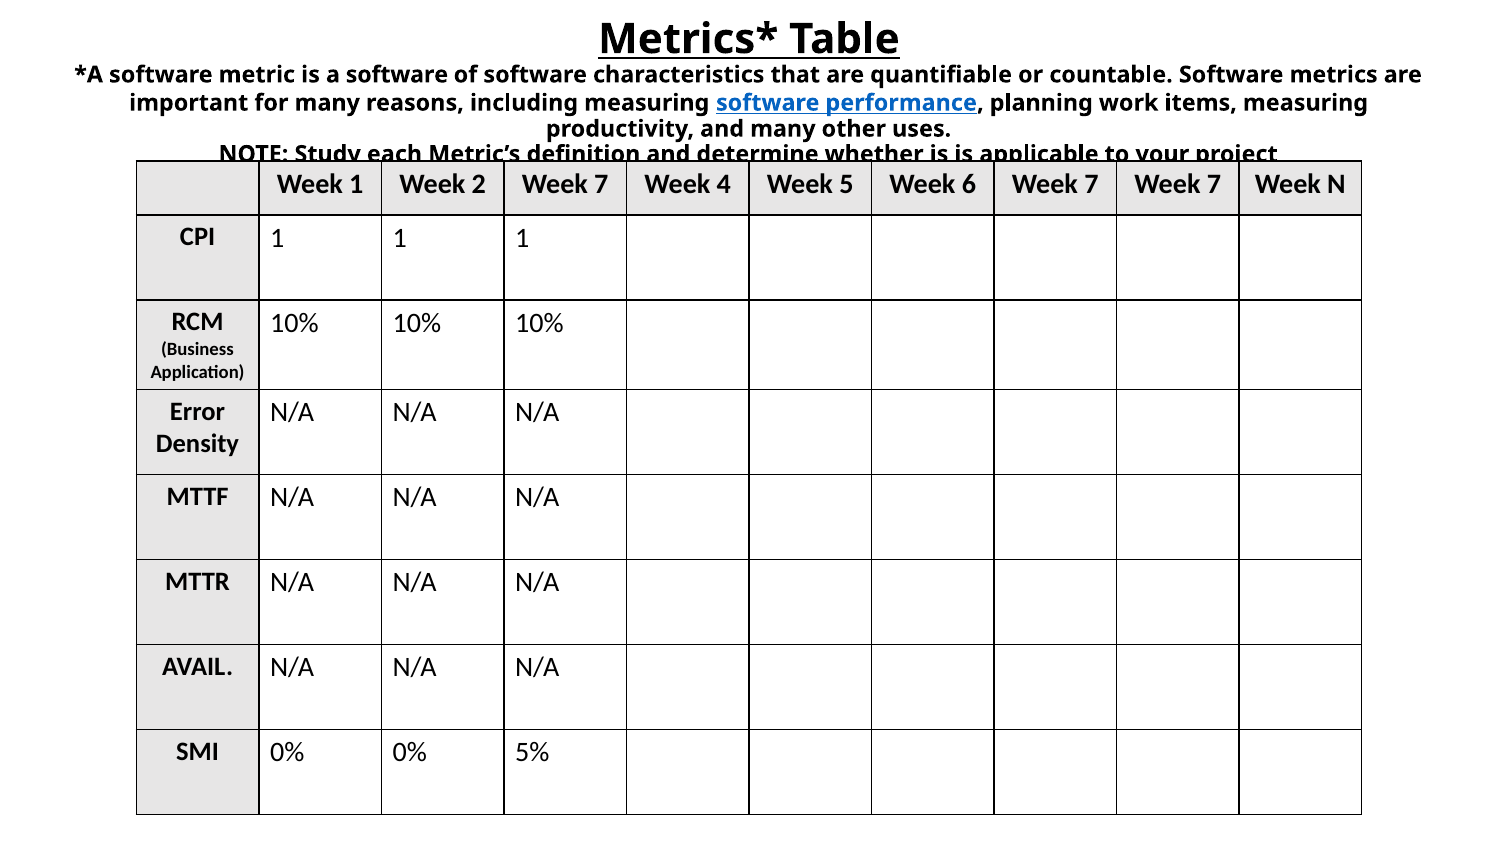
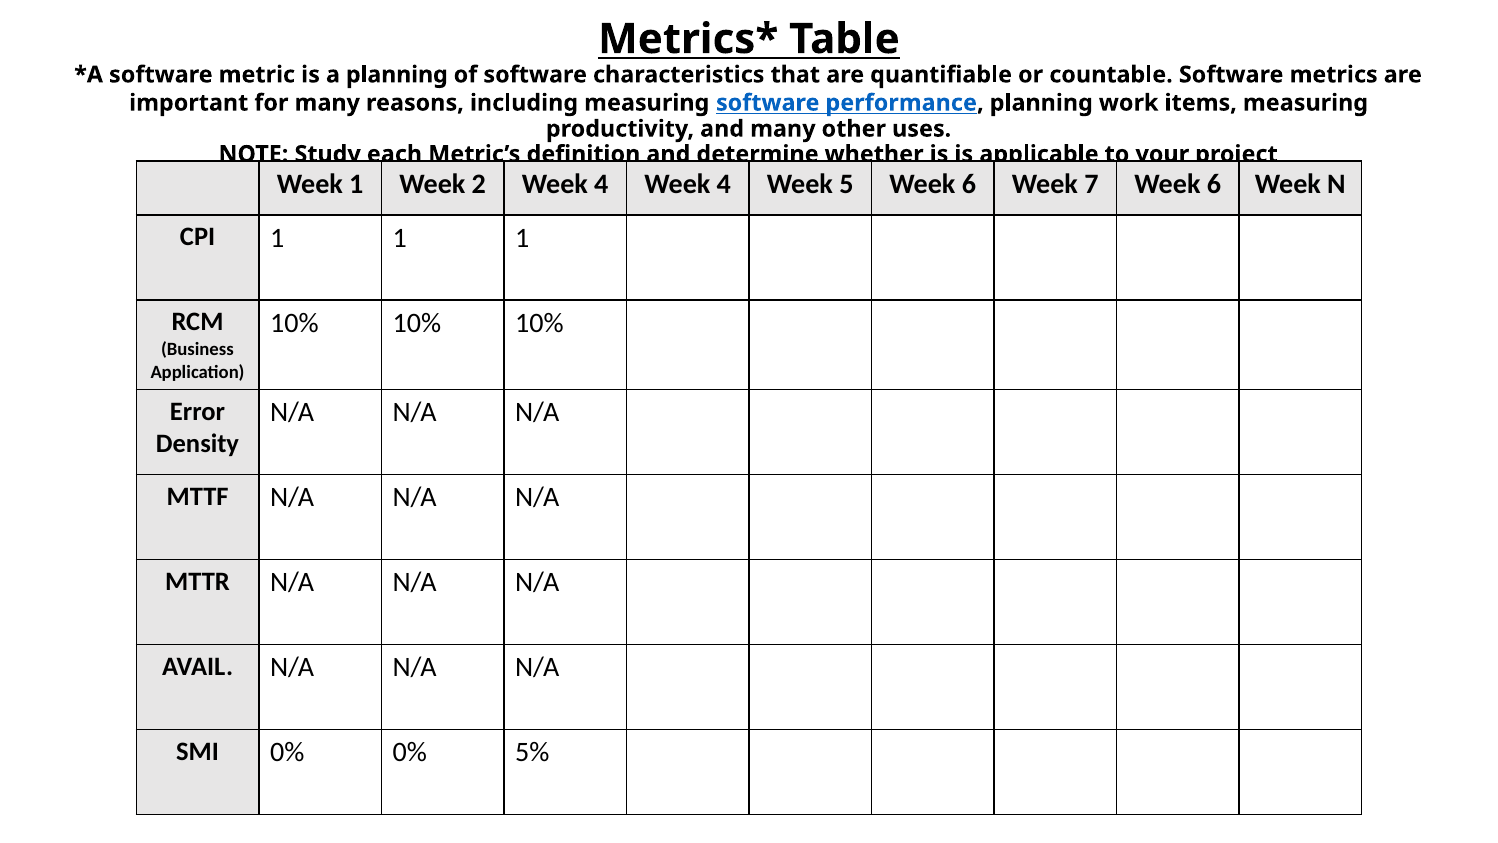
a software: software -> planning
2 Week 7: 7 -> 4
7 Week 7: 7 -> 6
